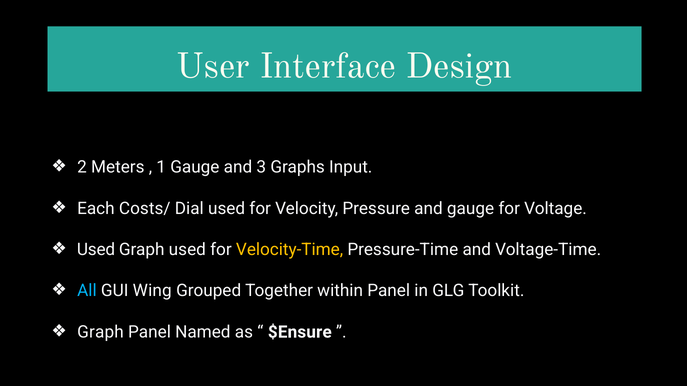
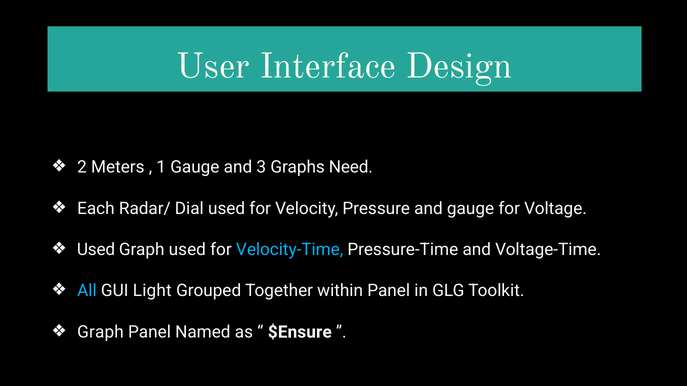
Input: Input -> Need
Costs/: Costs/ -> Radar/
Velocity-Time colour: yellow -> light blue
Wing: Wing -> Light
